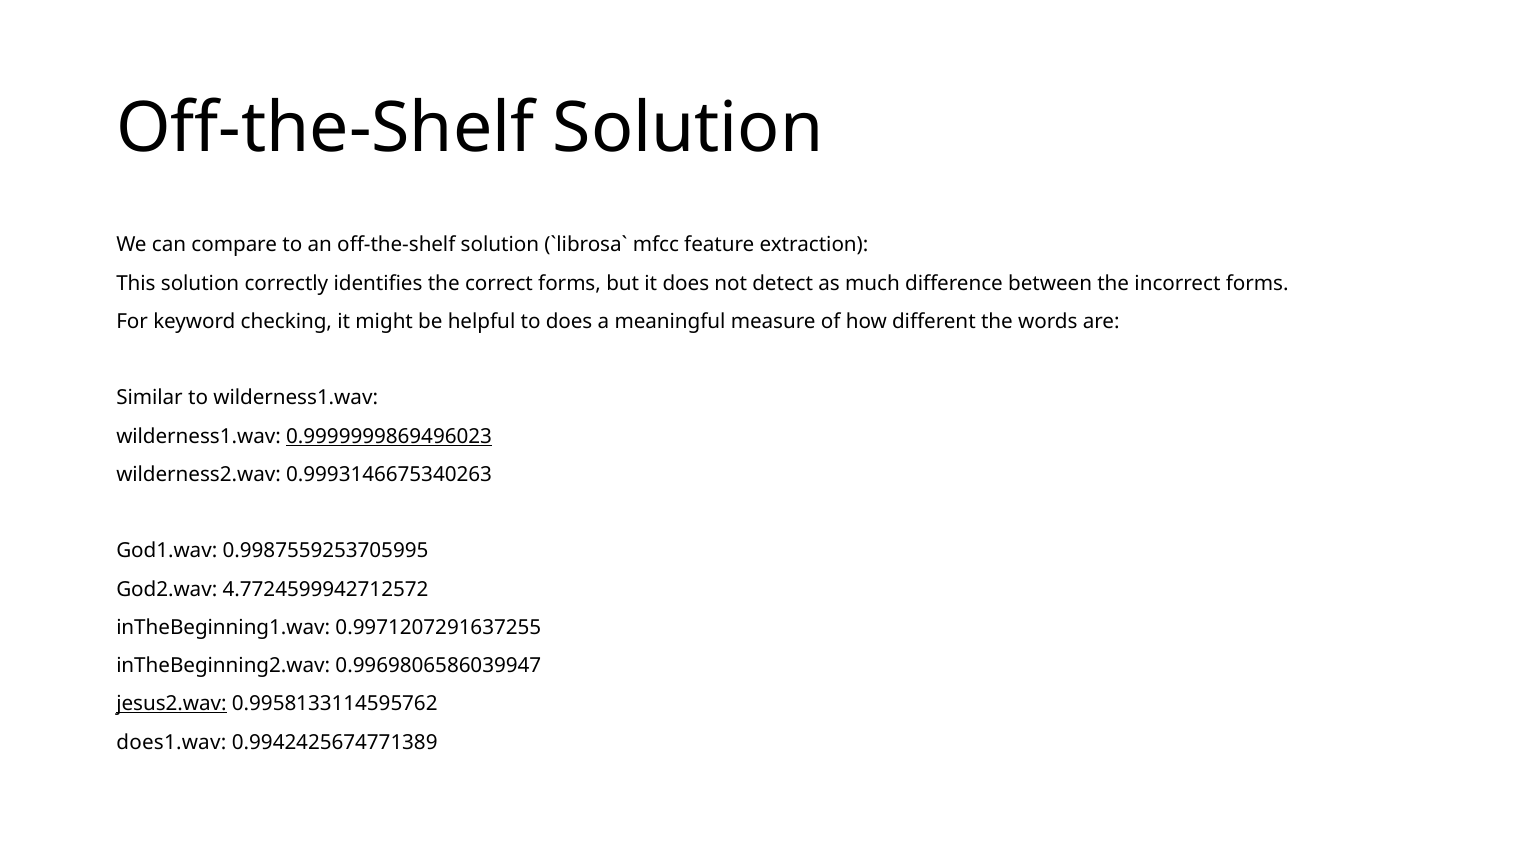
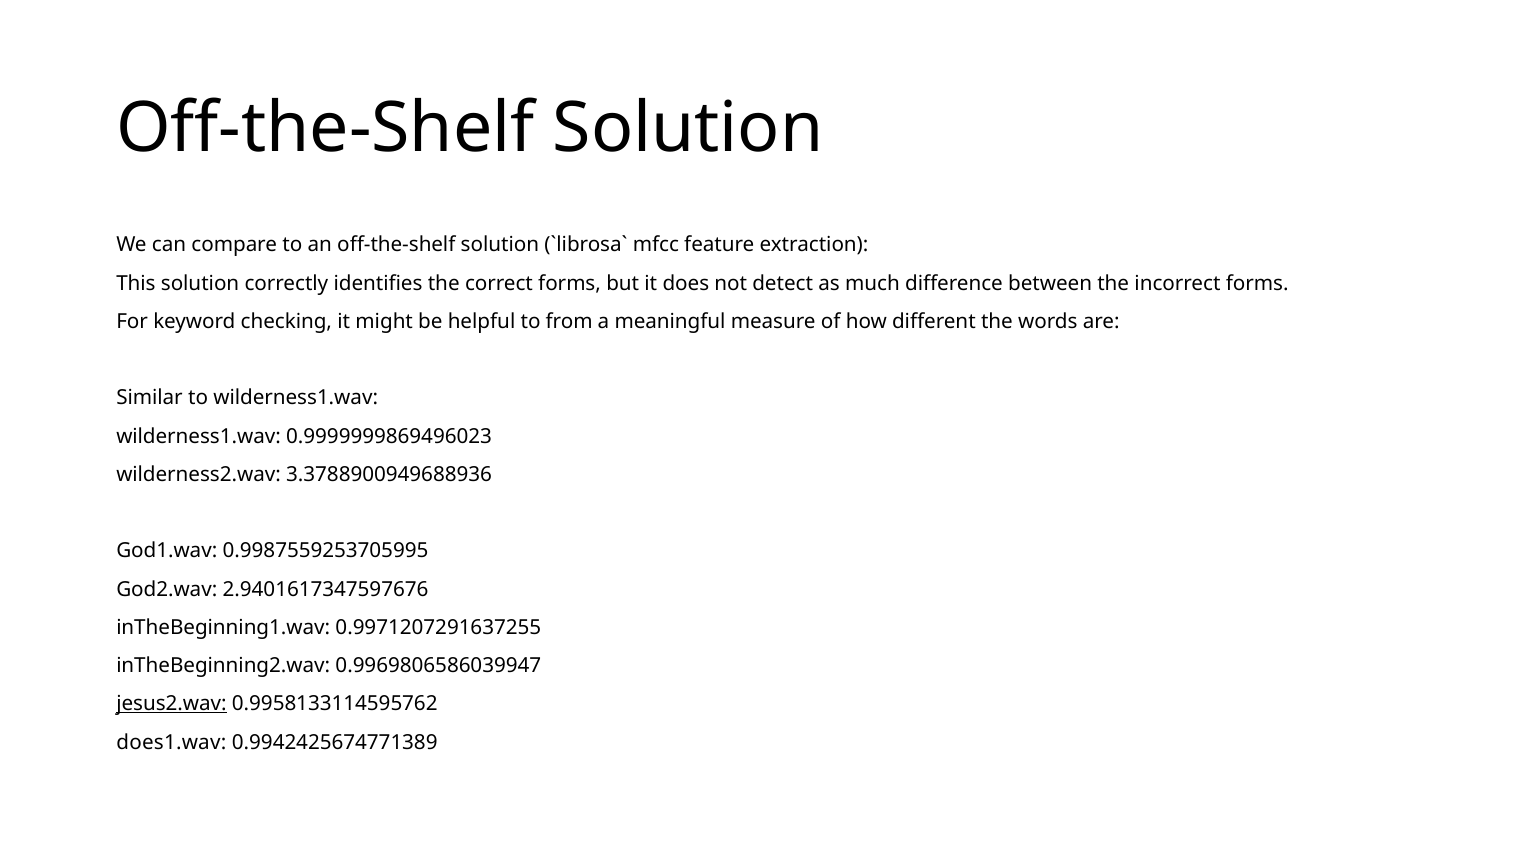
to does: does -> from
0.9999999869496023 underline: present -> none
0.9993146675340263: 0.9993146675340263 -> 3.3788900949688936
4.7724599942712572: 4.7724599942712572 -> 2.9401617347597676
